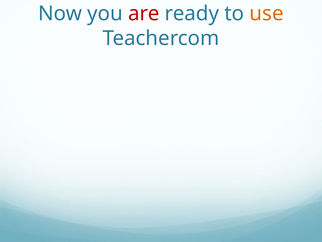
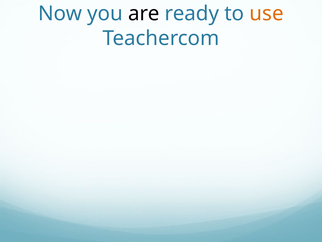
are colour: red -> black
